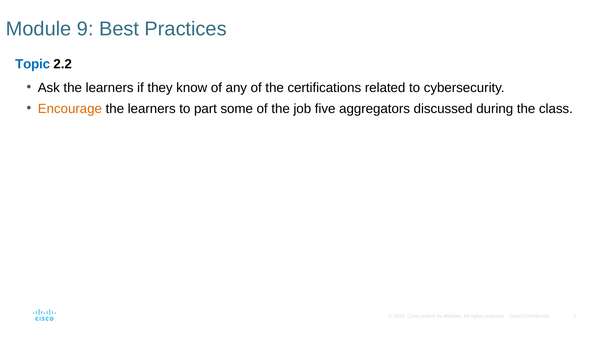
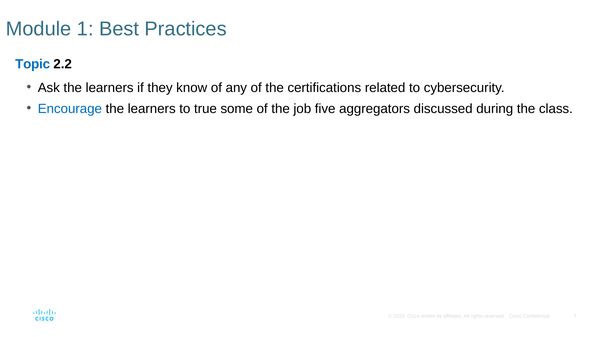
9: 9 -> 1
Encourage colour: orange -> blue
part: part -> true
